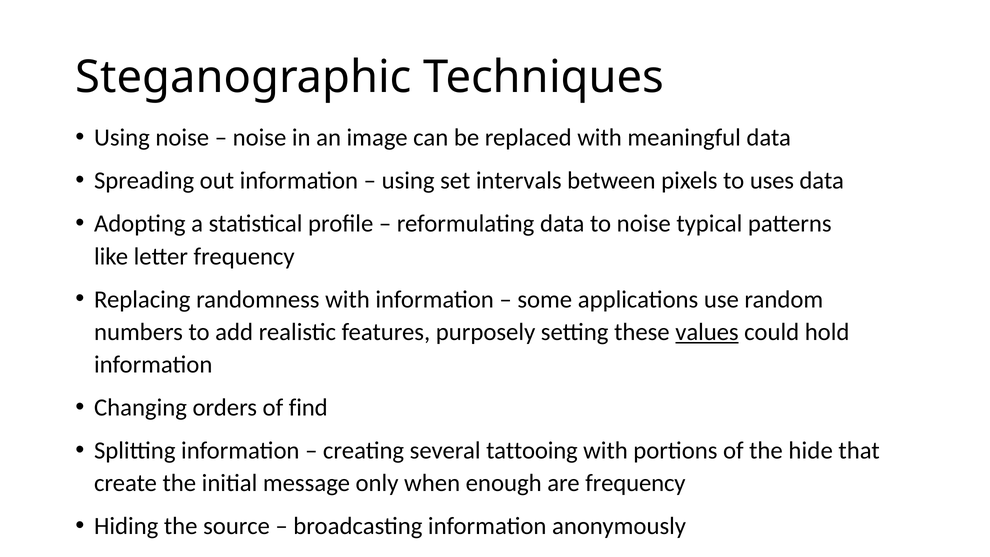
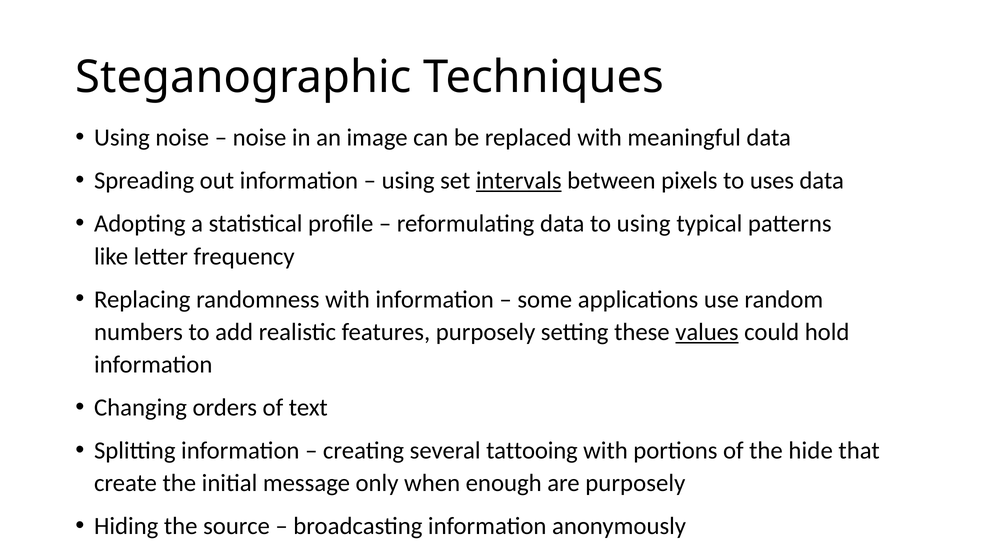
intervals underline: none -> present
to noise: noise -> using
find: find -> text
are frequency: frequency -> purposely
